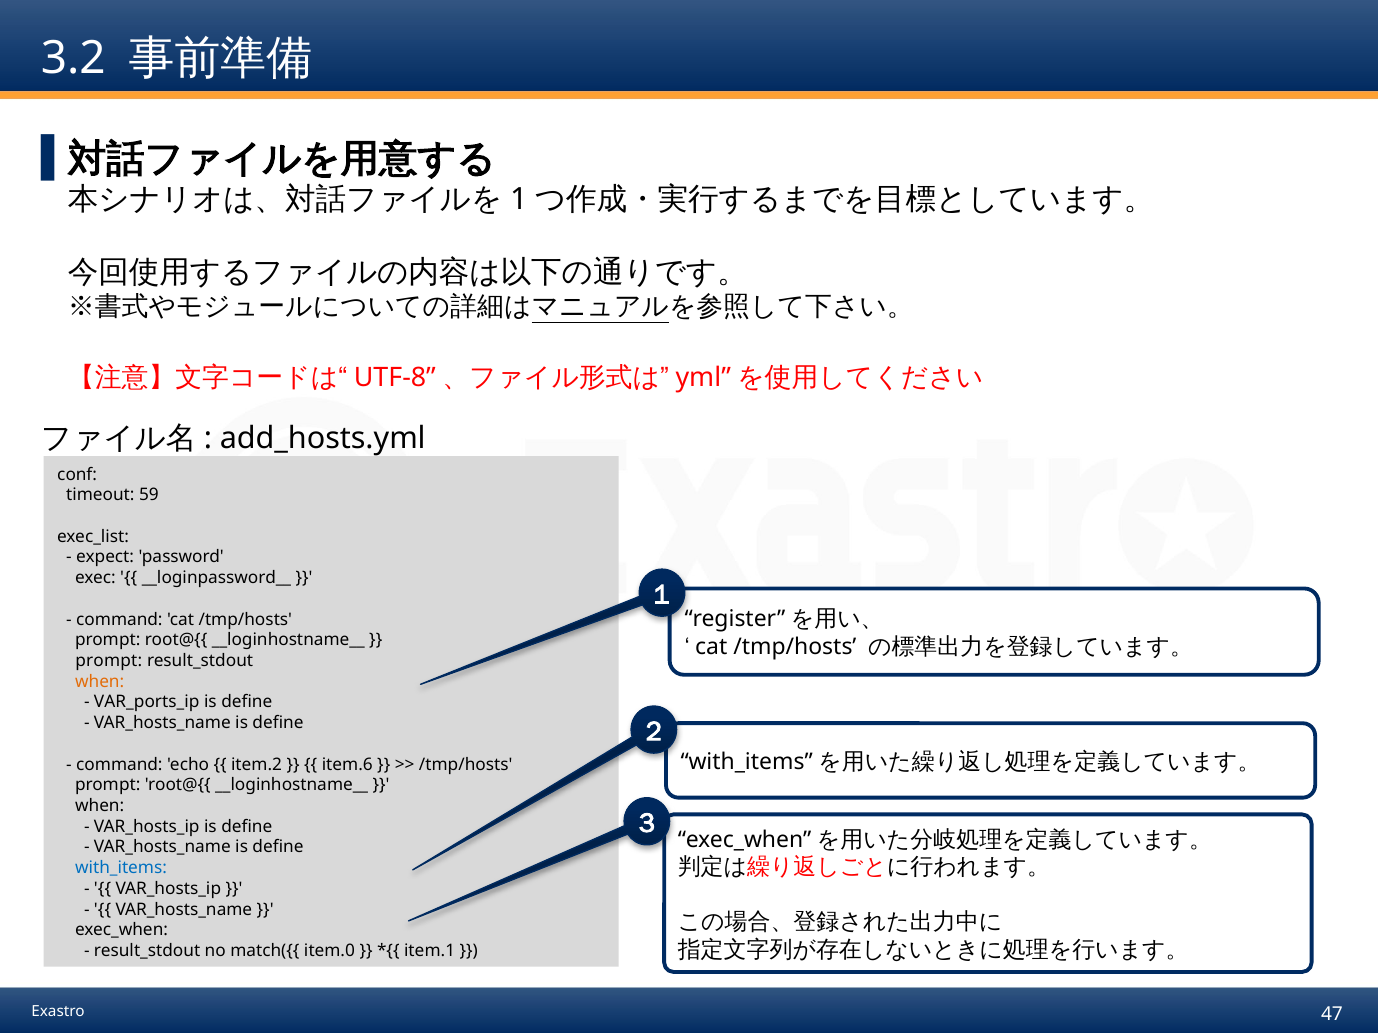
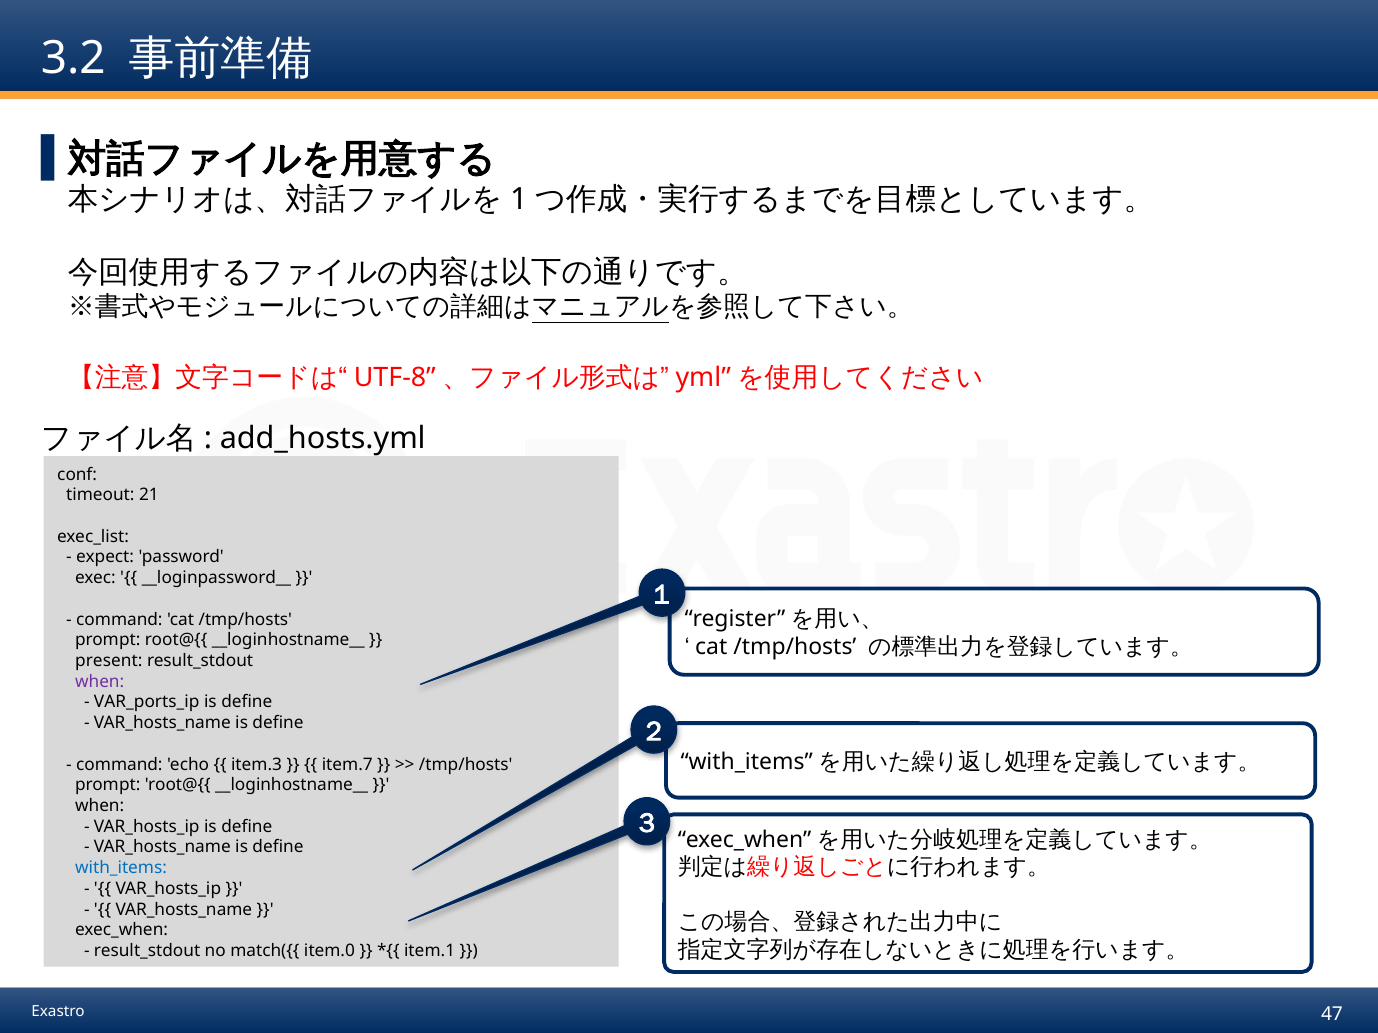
59: 59 -> 21
prompt at (109, 661): prompt -> present
when at (100, 682) colour: orange -> purple
item.2: item.2 -> item.3
item.6: item.6 -> item.7
